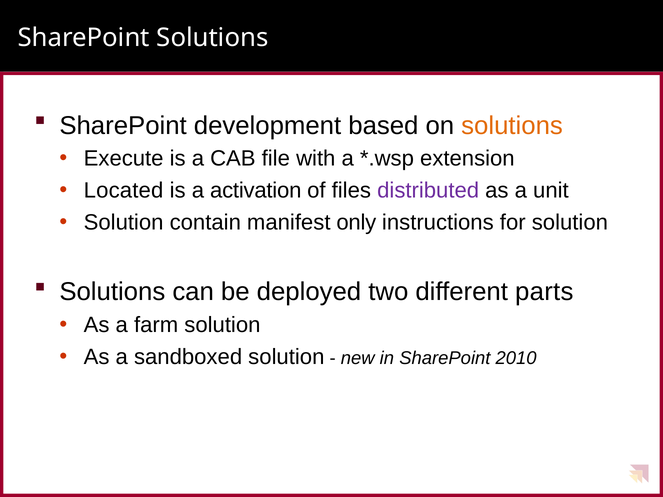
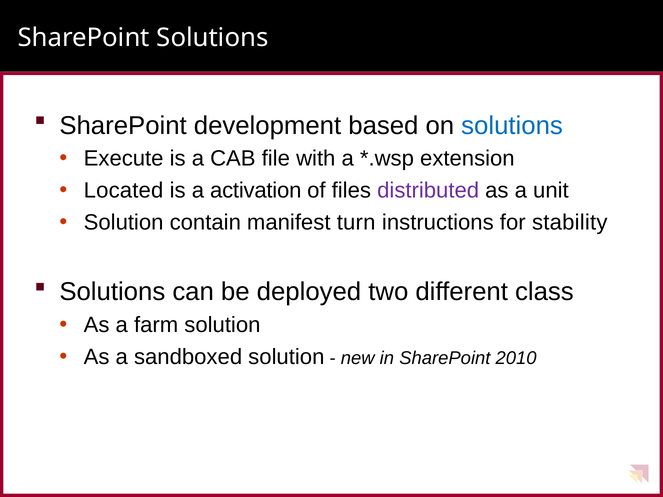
solutions at (512, 126) colour: orange -> blue
only: only -> turn
for solution: solution -> stability
parts: parts -> class
